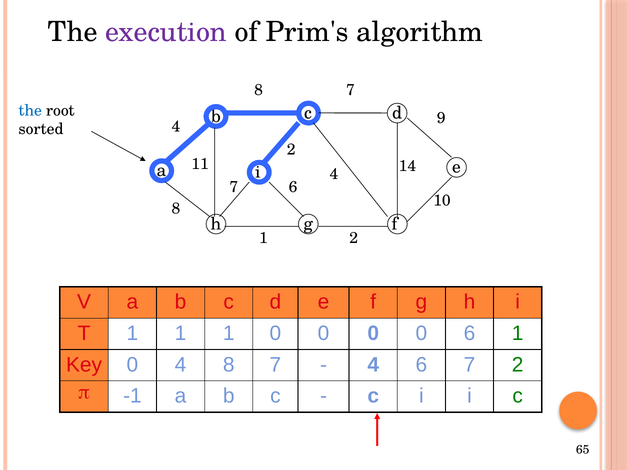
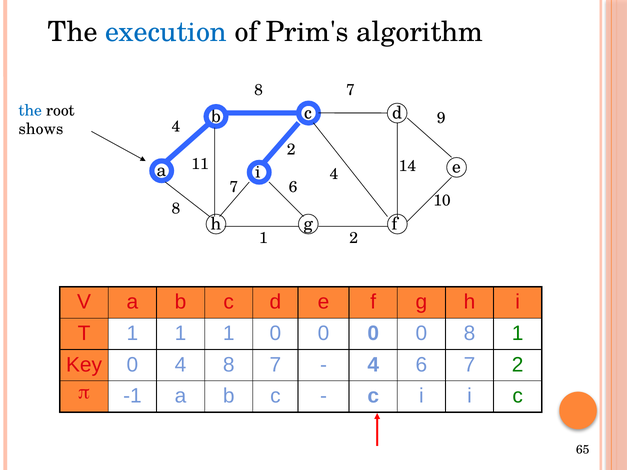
execution colour: purple -> blue
sorted: sorted -> shows
0 6: 6 -> 8
